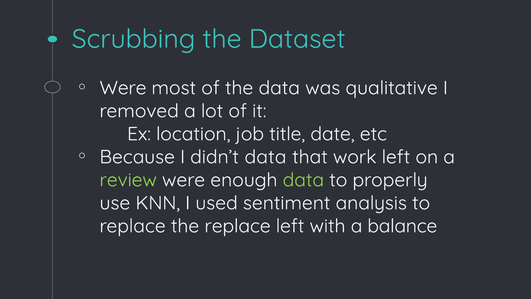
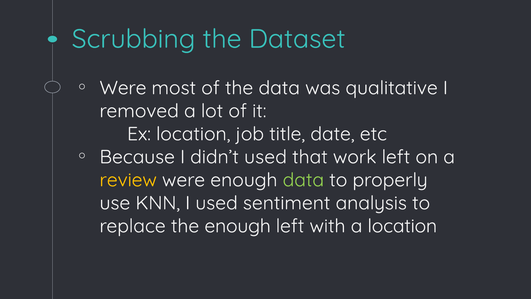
didn’t data: data -> used
review colour: light green -> yellow
the replace: replace -> enough
a balance: balance -> location
